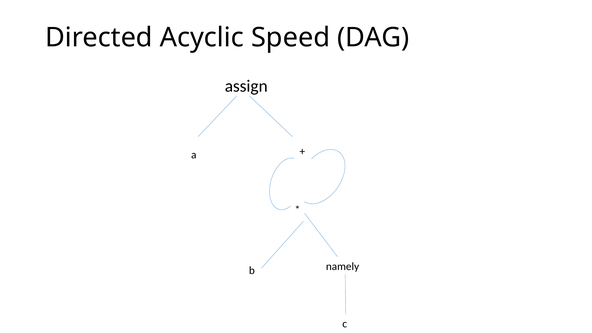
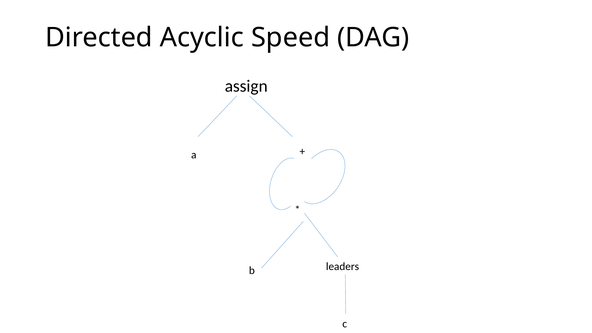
namely: namely -> leaders
